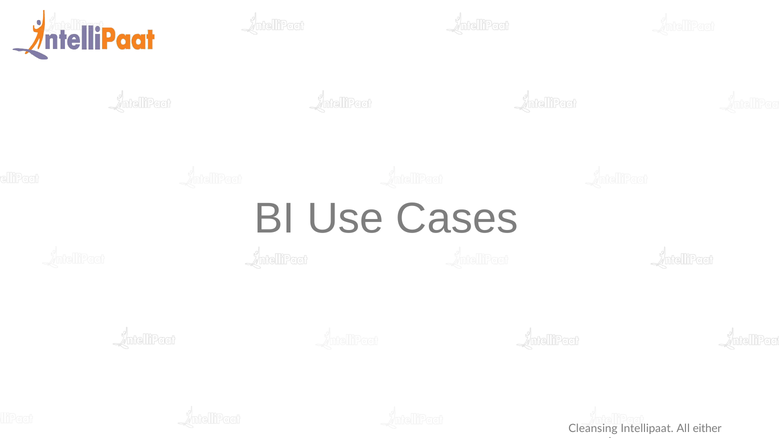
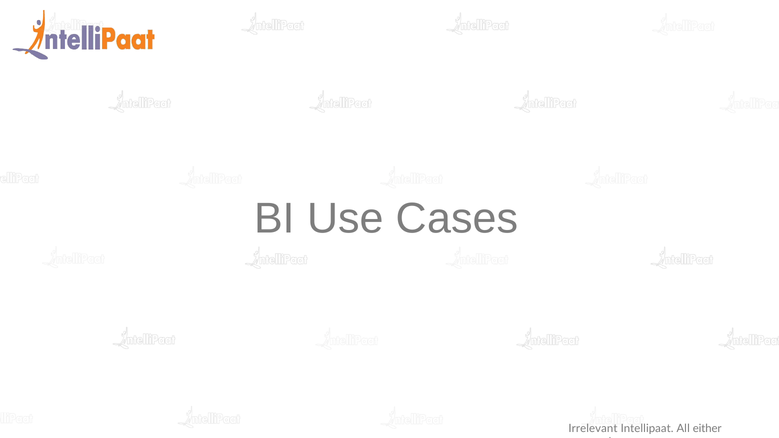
Cleansing: Cleansing -> Irrelevant
